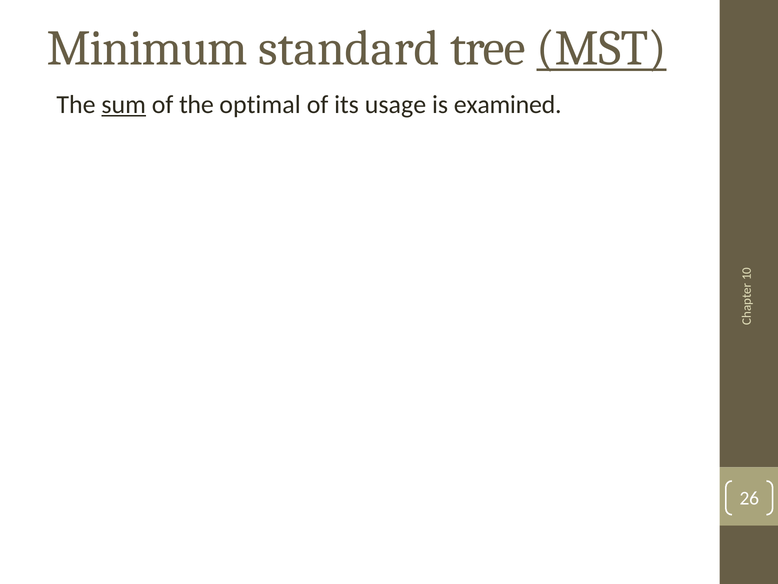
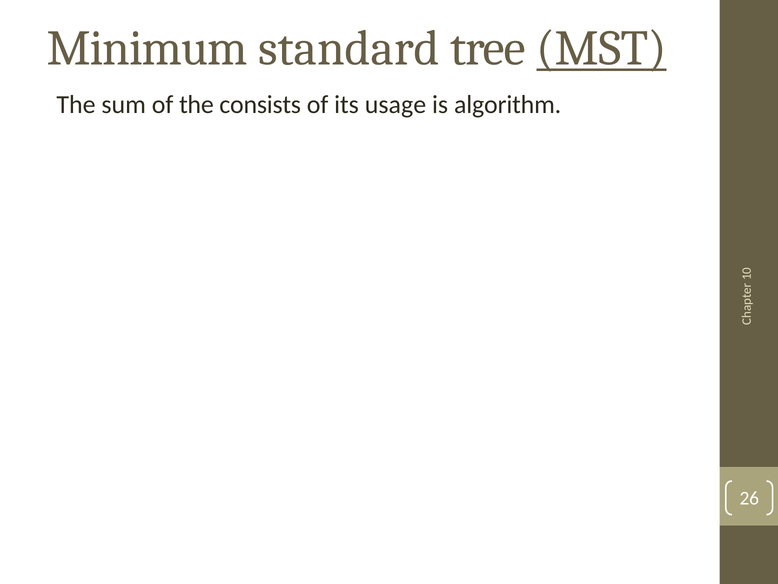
sum underline: present -> none
optimal: optimal -> consists
examined: examined -> algorithm
